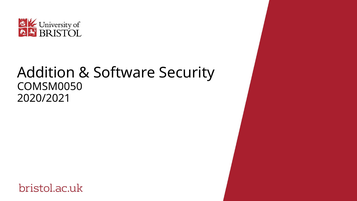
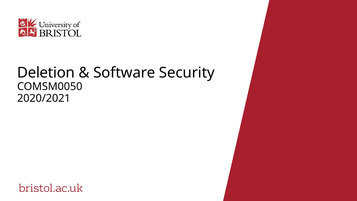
Addition: Addition -> Deletion
